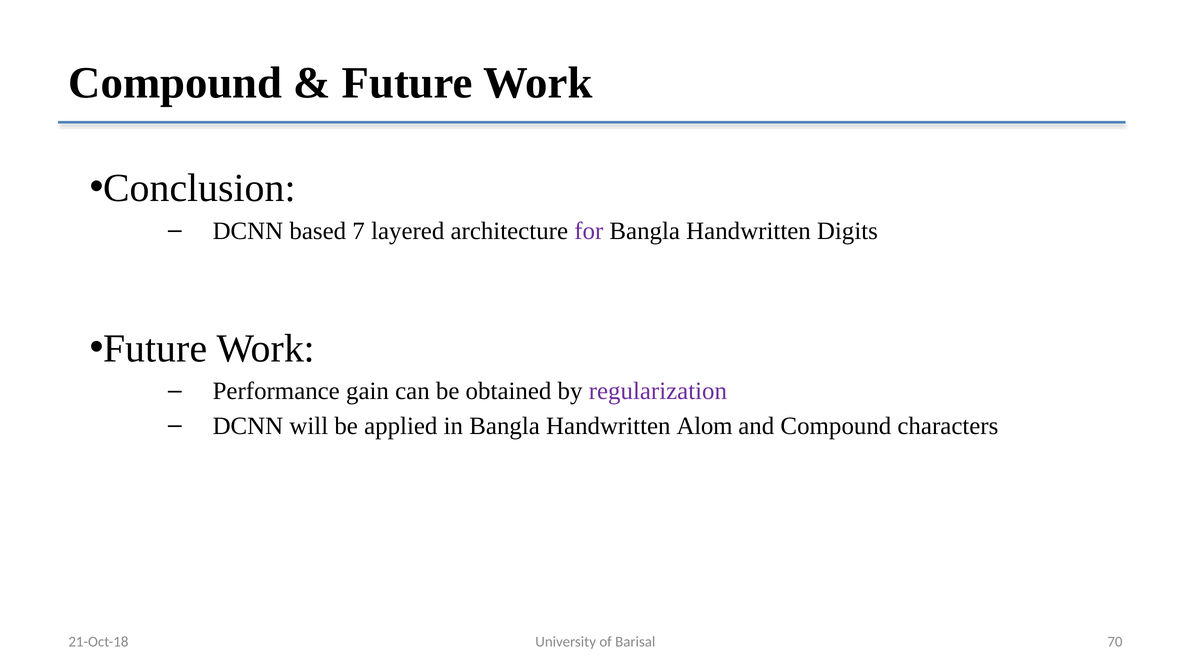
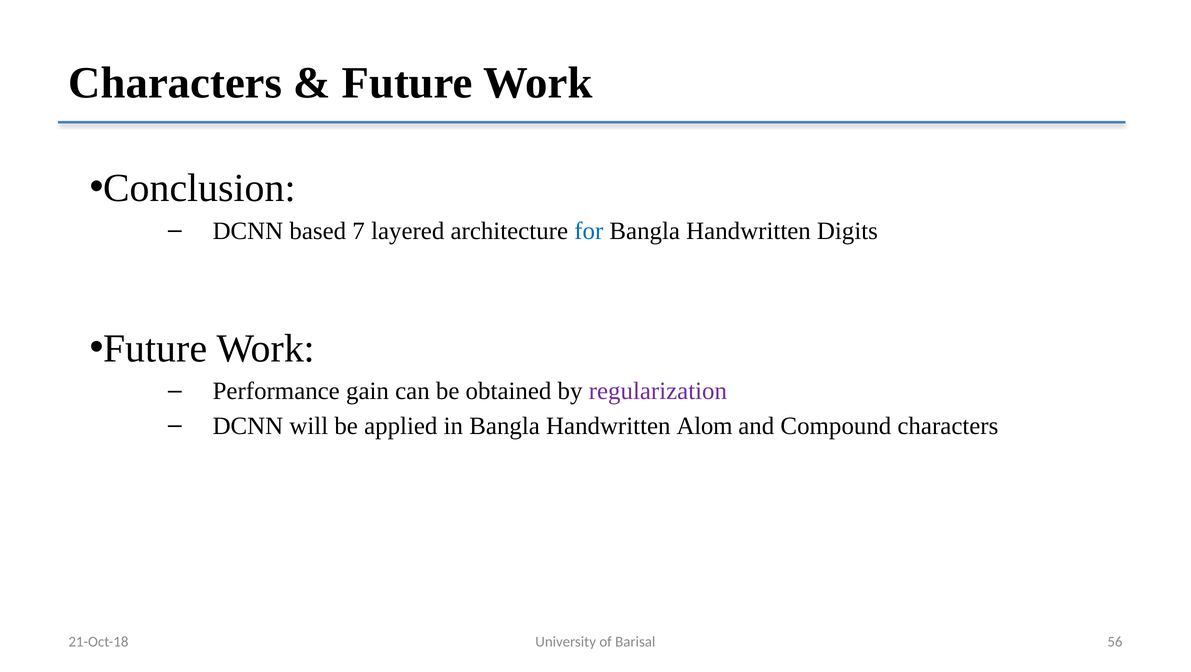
Compound at (175, 83): Compound -> Characters
for colour: purple -> blue
70: 70 -> 56
